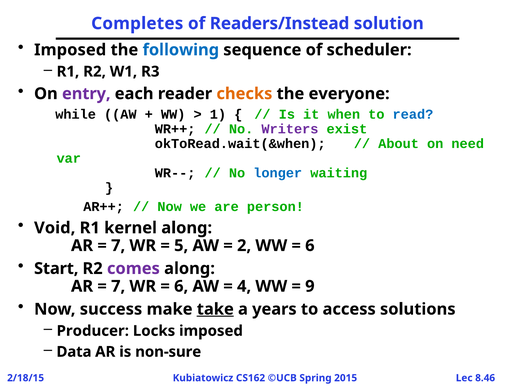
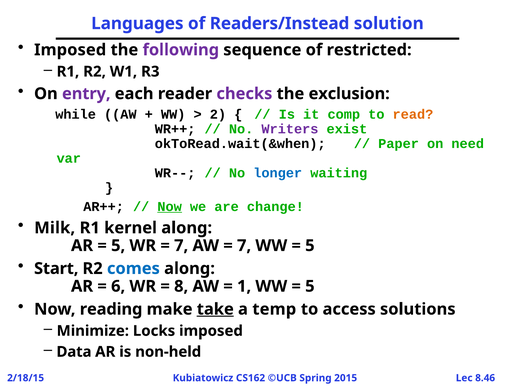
Completes: Completes -> Languages
following colour: blue -> purple
scheduler: scheduler -> restricted
checks colour: orange -> purple
everyone: everyone -> exclusion
1: 1 -> 2
when: when -> comp
read colour: blue -> orange
About: About -> Paper
Now at (170, 207) underline: none -> present
person: person -> change
Void: Void -> Milk
7 at (118, 246): 7 -> 5
5 at (181, 246): 5 -> 7
2 at (244, 246): 2 -> 7
6 at (310, 246): 6 -> 5
comes colour: purple -> blue
7 at (118, 286): 7 -> 6
6 at (181, 286): 6 -> 8
4: 4 -> 1
9 at (310, 286): 9 -> 5
success: success -> reading
years: years -> temp
Producer: Producer -> Minimize
non-sure: non-sure -> non-held
